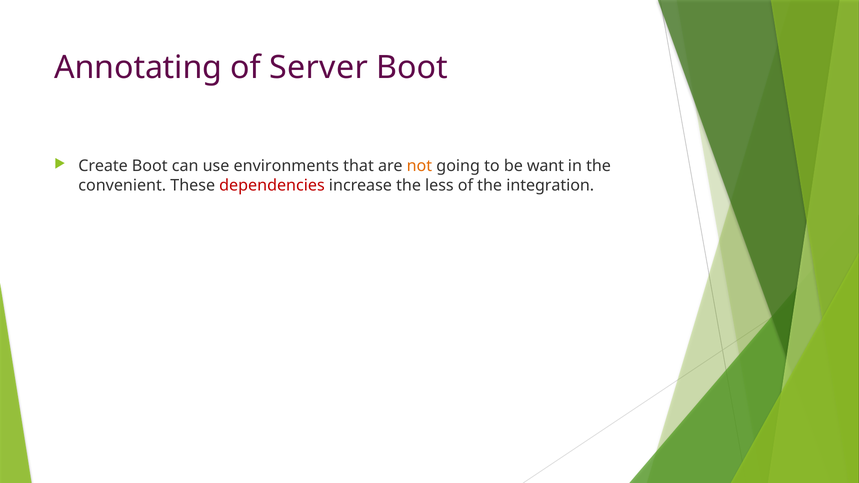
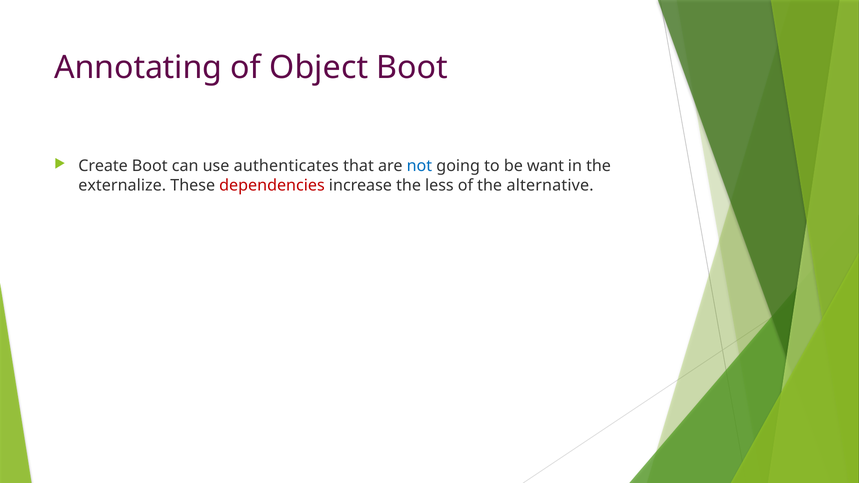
Server: Server -> Object
environments: environments -> authenticates
not colour: orange -> blue
convenient: convenient -> externalize
integration: integration -> alternative
